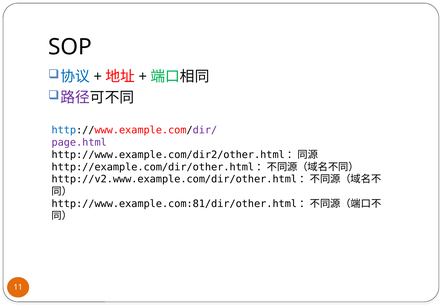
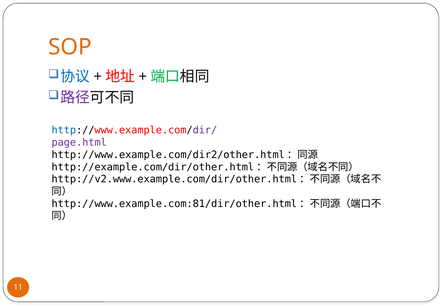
SOP colour: black -> orange
